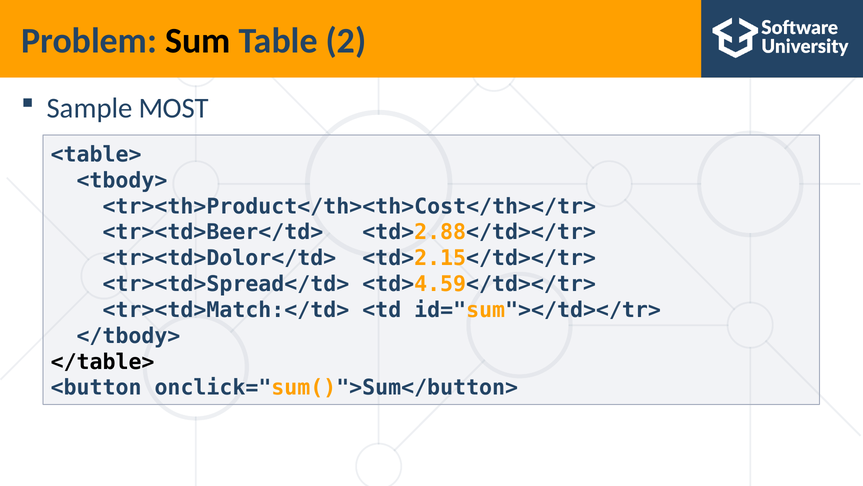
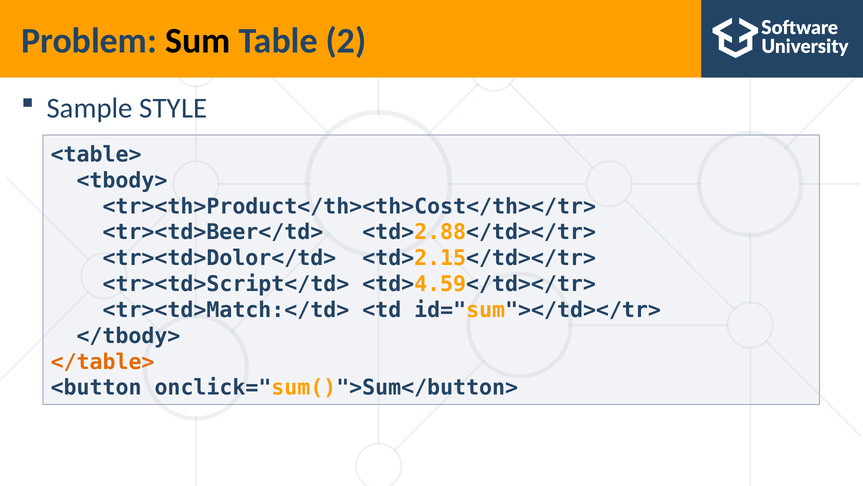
MOST: MOST -> STYLE
<tr><td>Spread</td>: <tr><td>Spread</td> -> <tr><td>Script</td>
</table> colour: black -> orange
